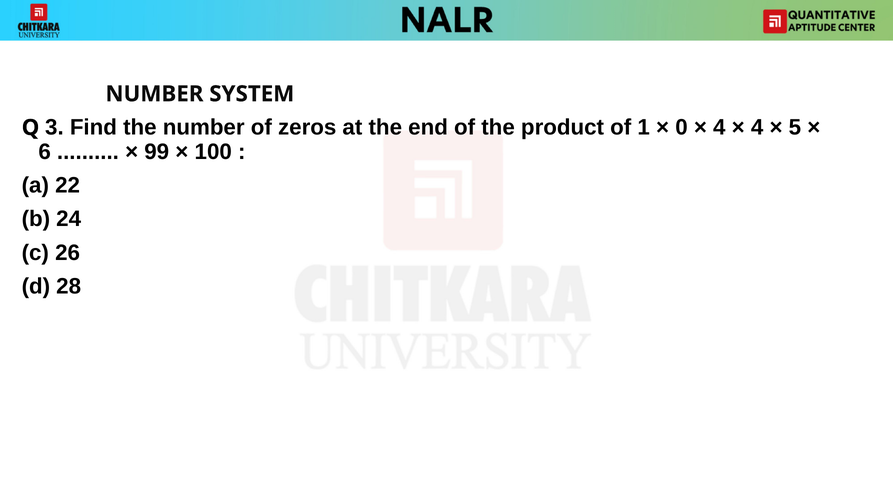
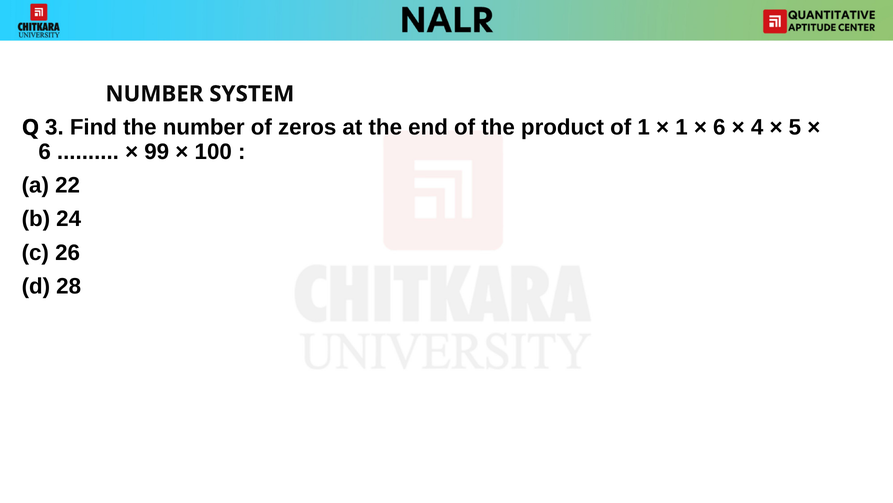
0 at (681, 127): 0 -> 1
4 at (719, 127): 4 -> 6
